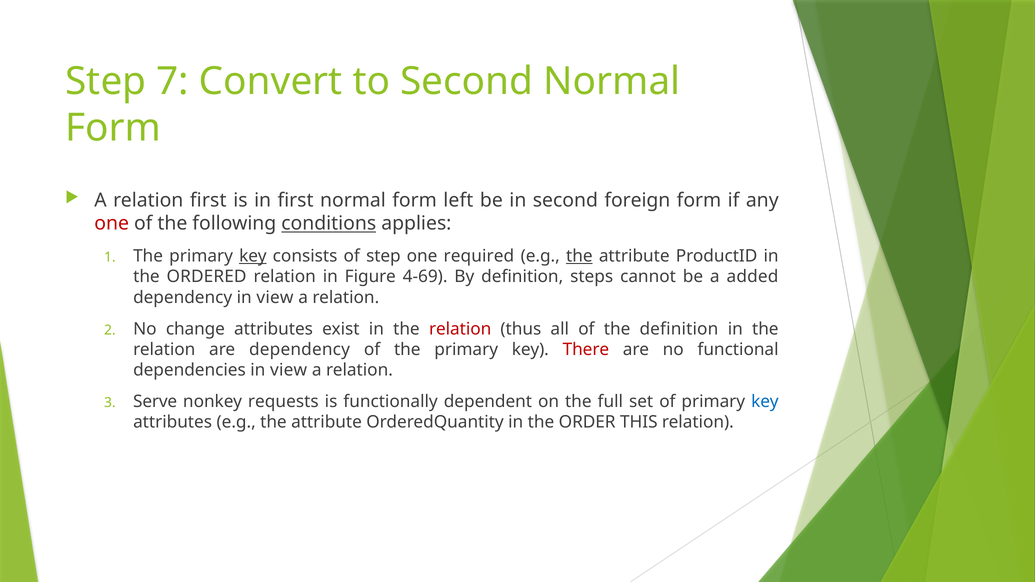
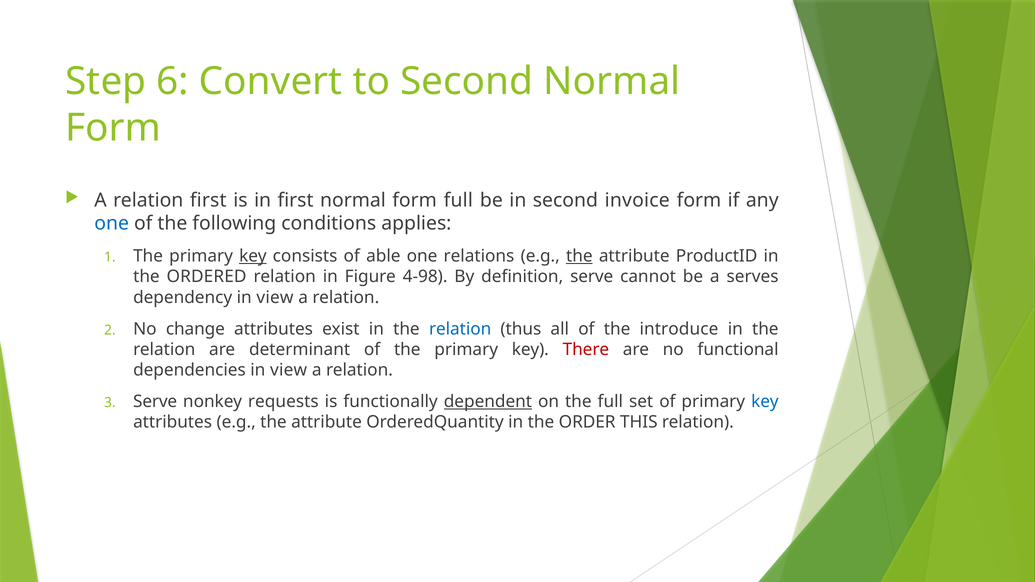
7: 7 -> 6
form left: left -> full
foreign: foreign -> invoice
one at (112, 224) colour: red -> blue
conditions underline: present -> none
of step: step -> able
required: required -> relations
4-69: 4-69 -> 4-98
definition steps: steps -> serve
added: added -> serves
relation at (460, 329) colour: red -> blue
the definition: definition -> introduce
are dependency: dependency -> determinant
dependent underline: none -> present
